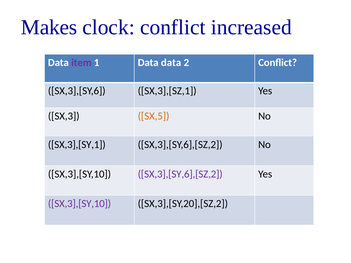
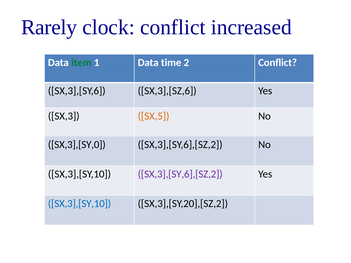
Makes: Makes -> Rarely
item colour: purple -> green
Data data: data -> time
SX,3],[SZ,1: SX,3],[SZ,1 -> SX,3],[SZ,6
SX,3],[SY,1: SX,3],[SY,1 -> SX,3],[SY,0
SX,3],[SY,10 at (80, 204) colour: purple -> blue
